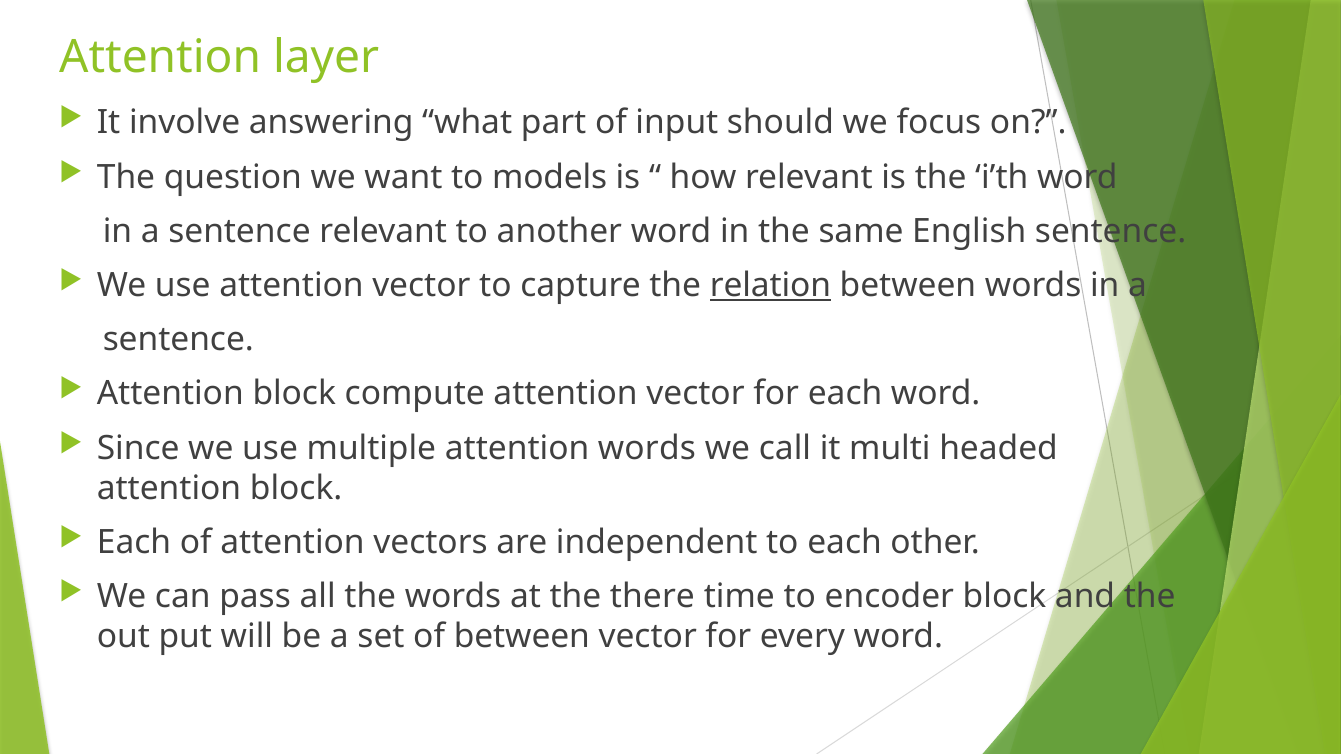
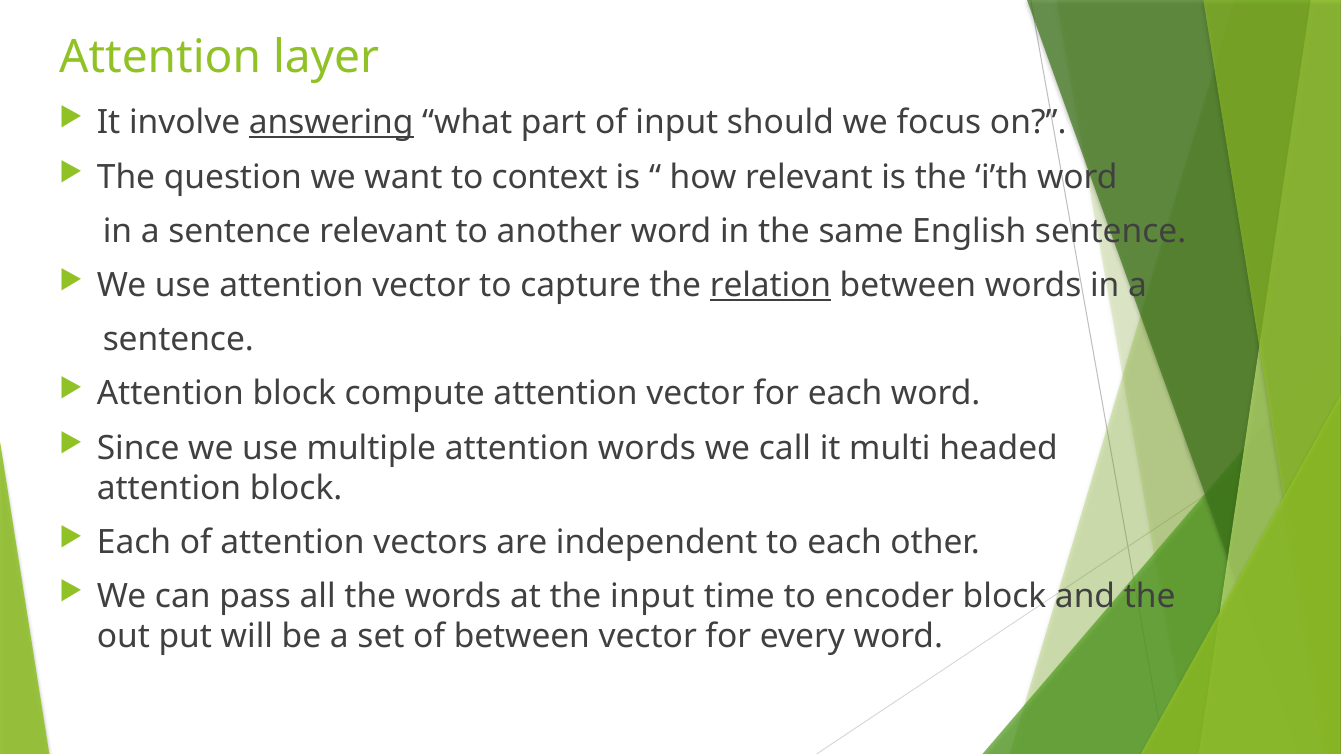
answering underline: none -> present
models: models -> context
the there: there -> input
